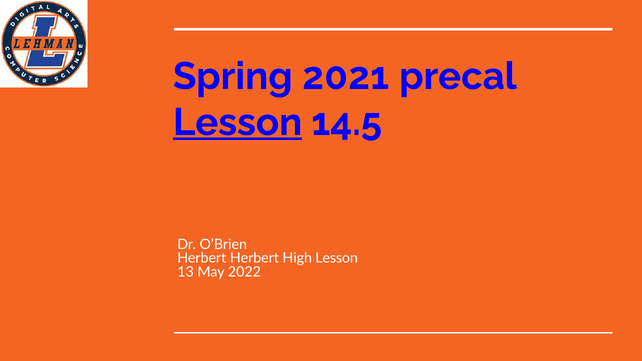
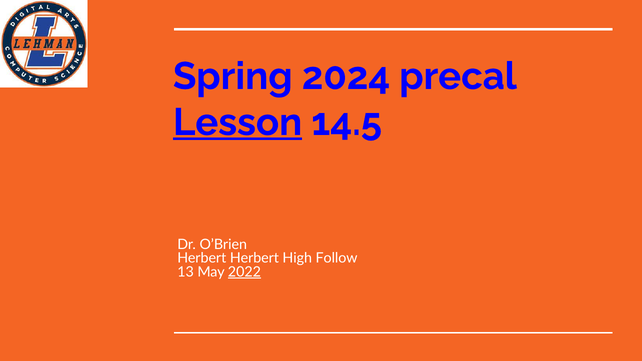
2021: 2021 -> 2024
High Lesson: Lesson -> Follow
2022 underline: none -> present
